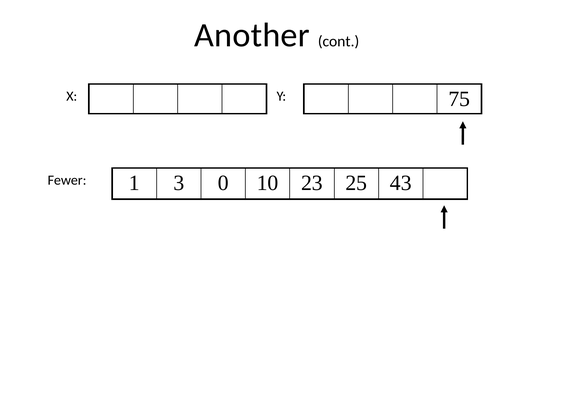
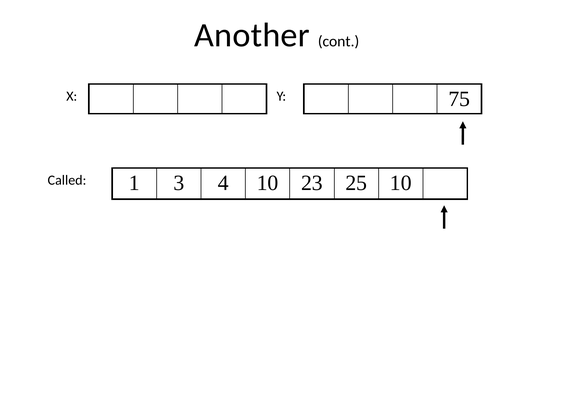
0: 0 -> 4
25 43: 43 -> 10
Fewer: Fewer -> Called
